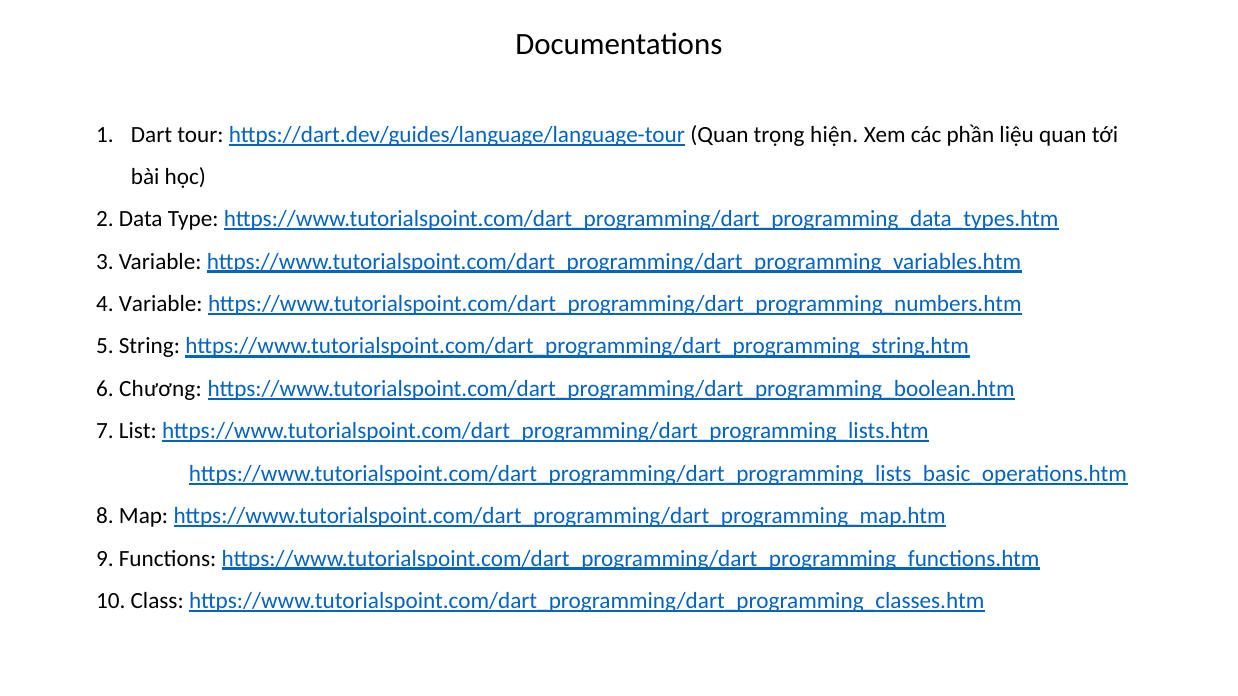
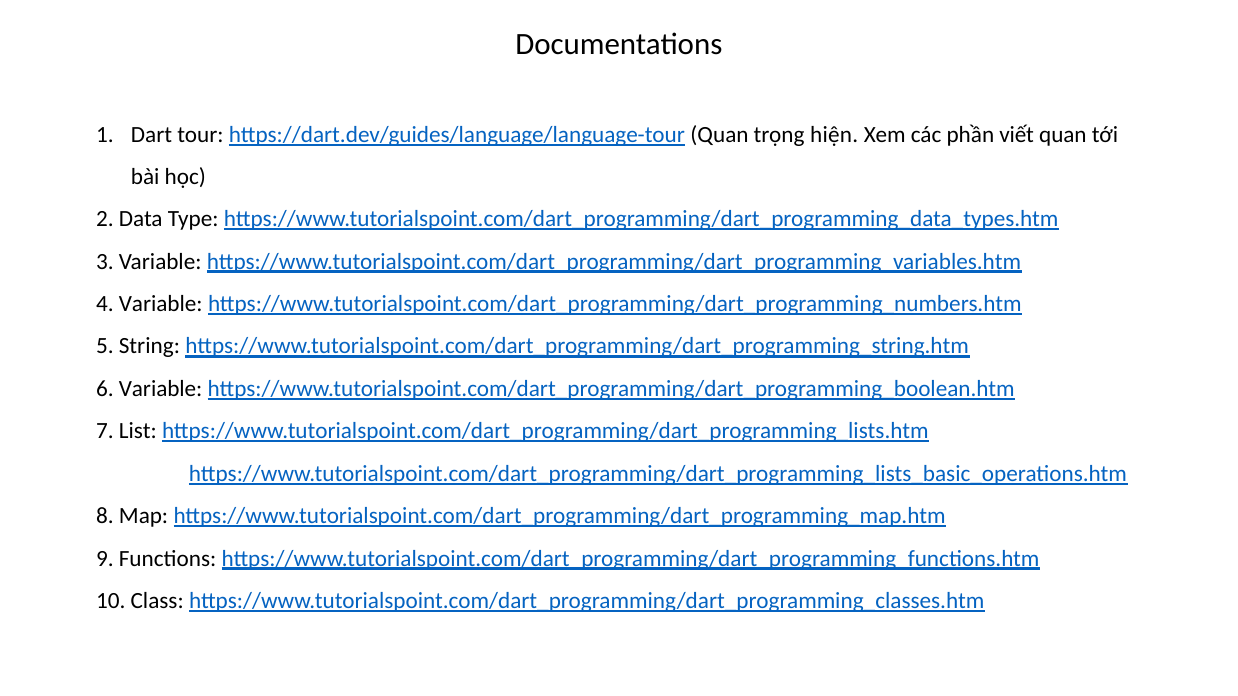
liệu: liệu -> viết
6 Chương: Chương -> Variable
